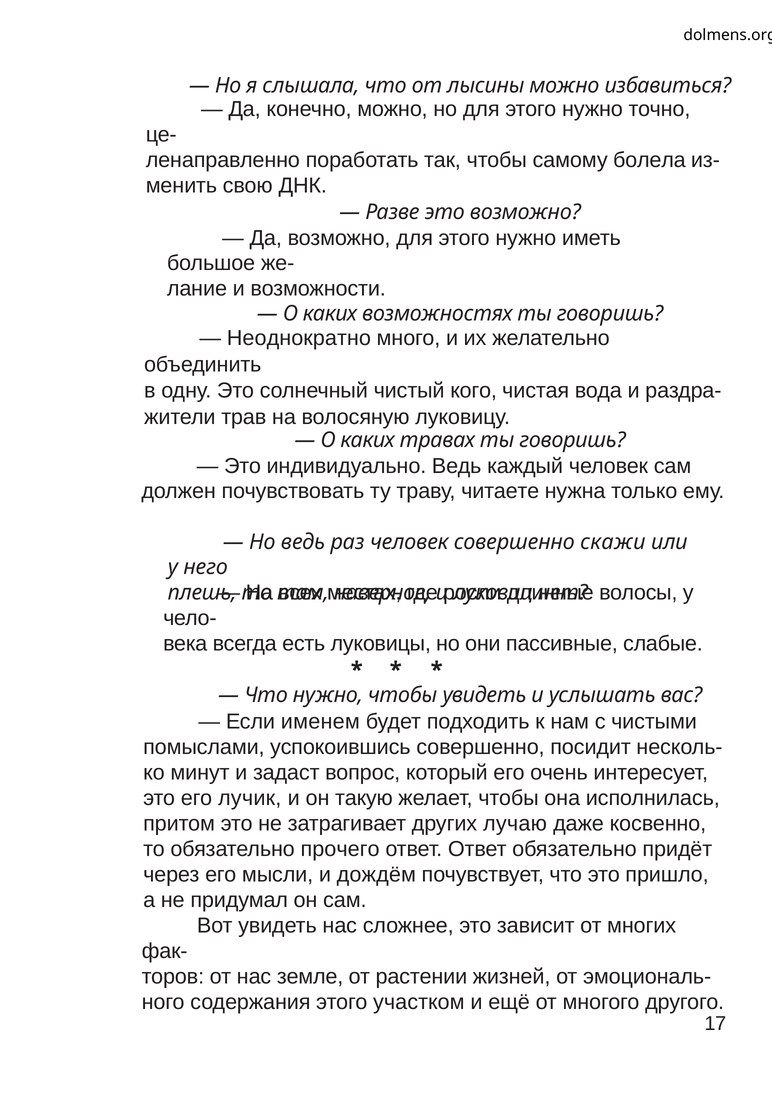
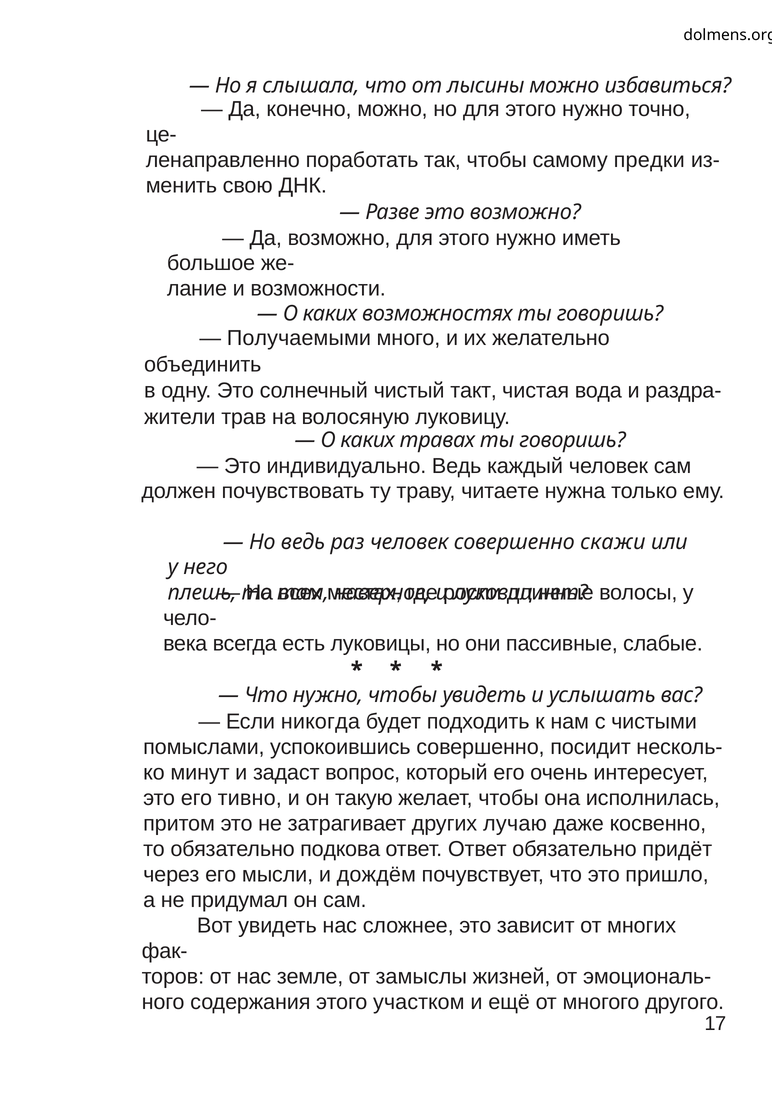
болела: болела -> предки
Неоднократно: Неоднократно -> Получаемыми
кого: кого -> такт
именем: именем -> никогда
лучик: лучик -> тивно
прочего: прочего -> подкова
растении: растении -> замыслы
